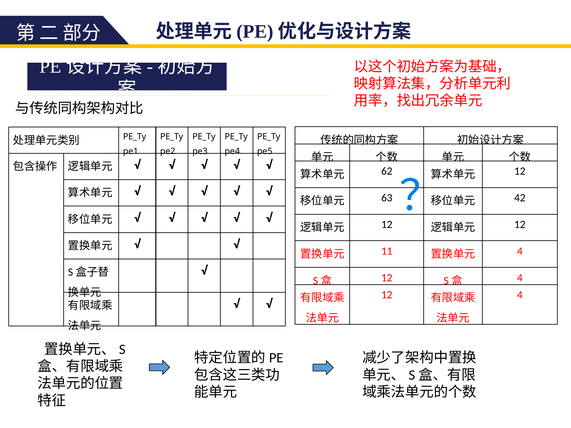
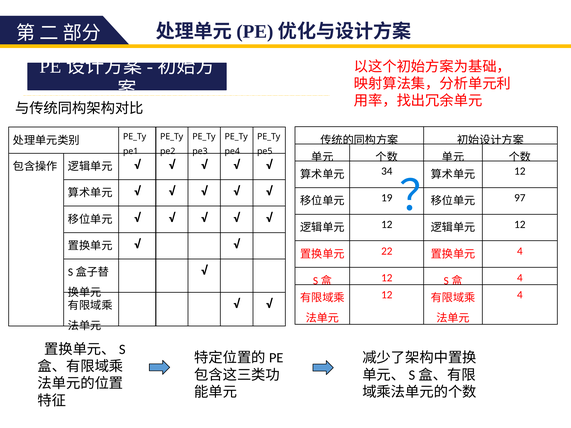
62: 62 -> 34
63: 63 -> 19
42: 42 -> 97
11: 11 -> 22
